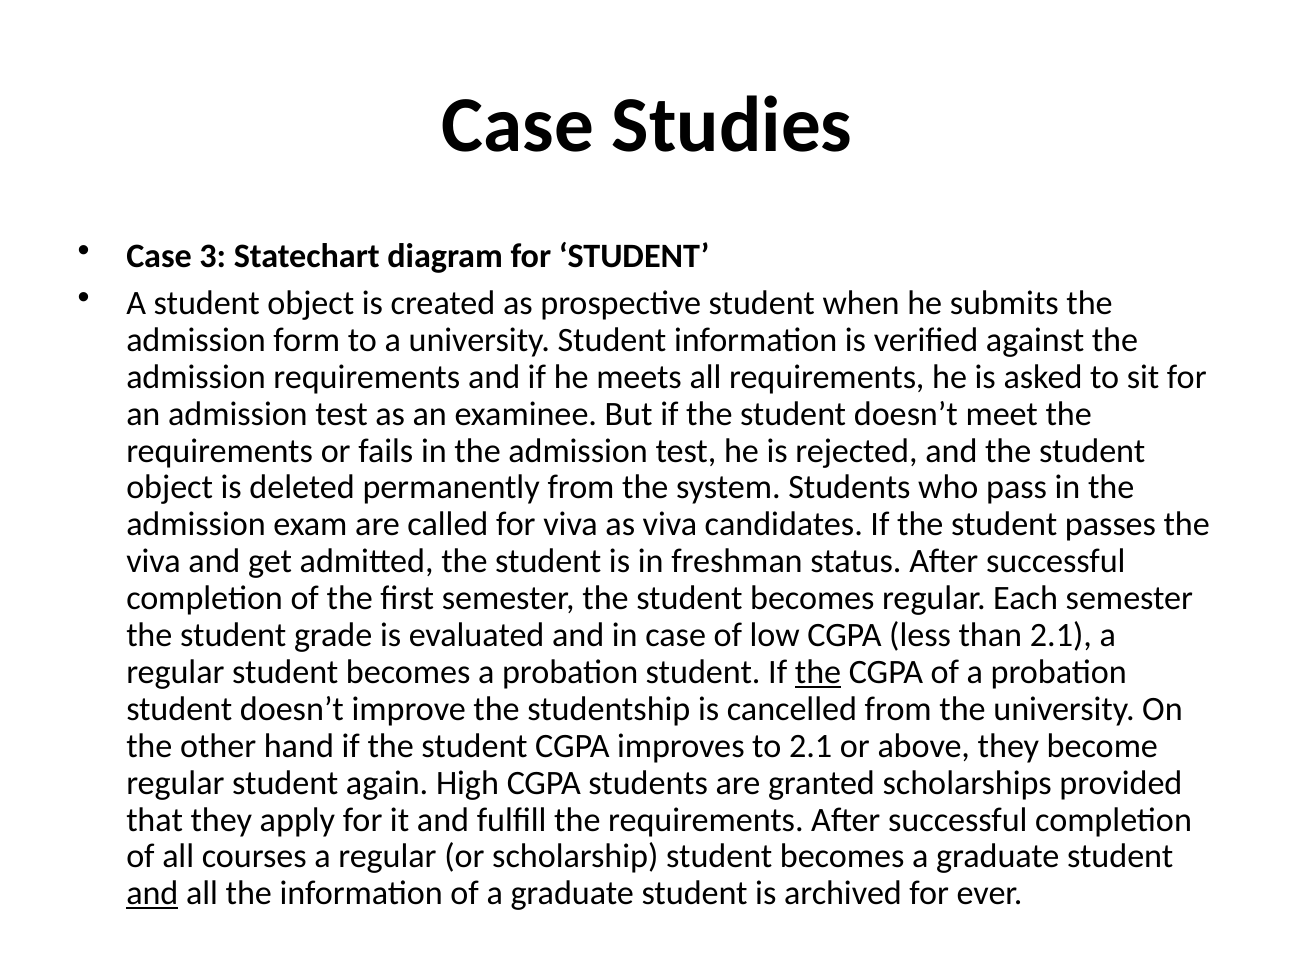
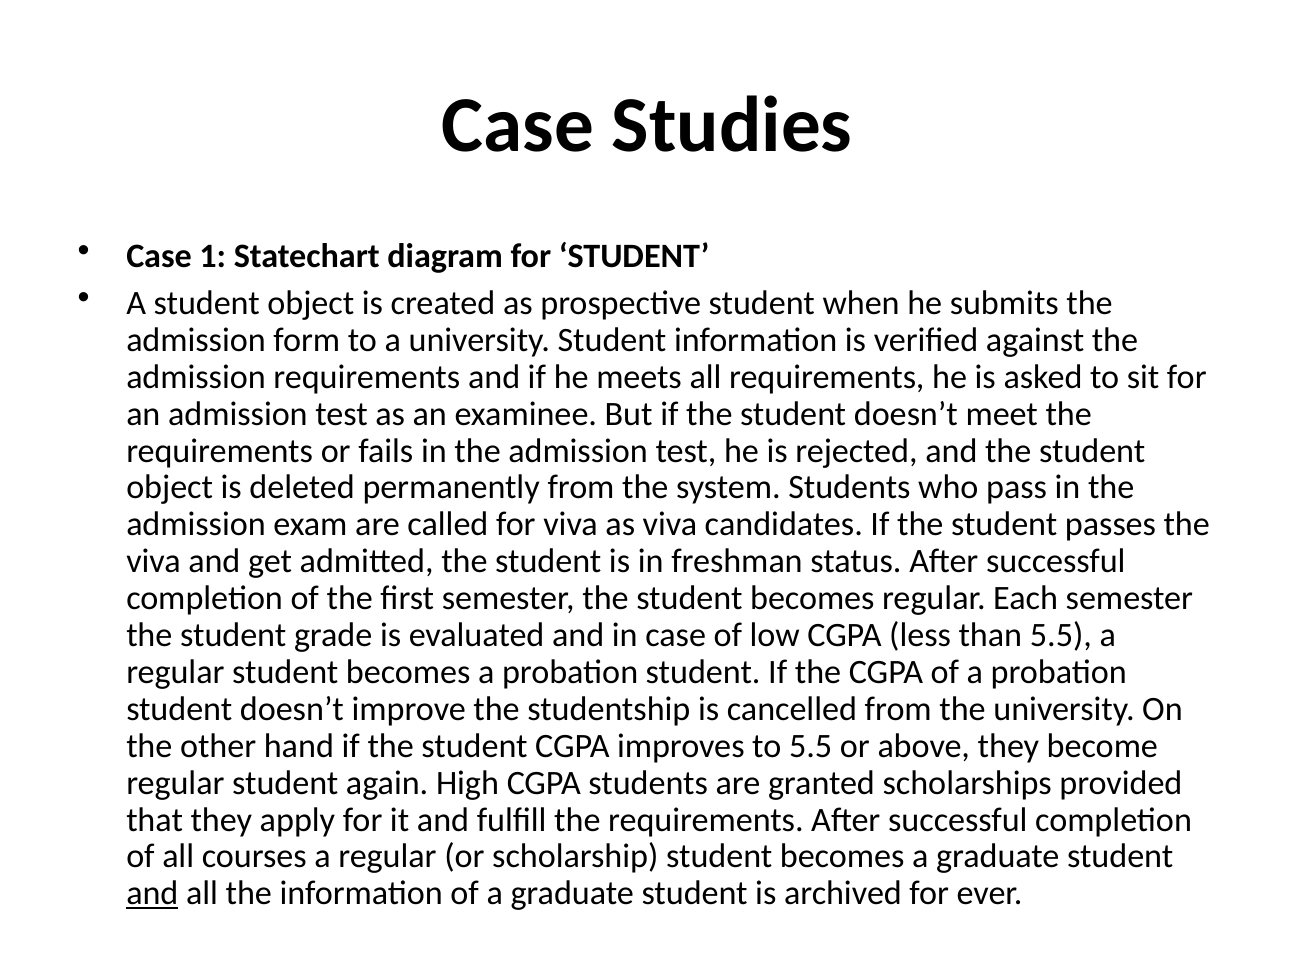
3: 3 -> 1
than 2.1: 2.1 -> 5.5
the at (818, 672) underline: present -> none
to 2.1: 2.1 -> 5.5
